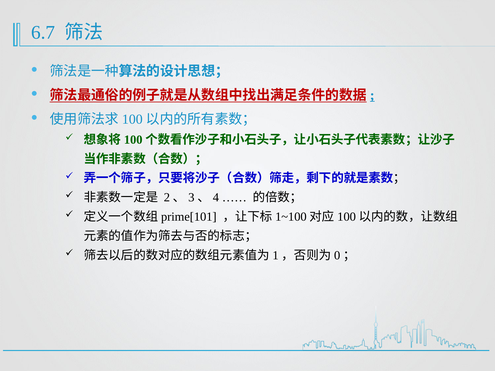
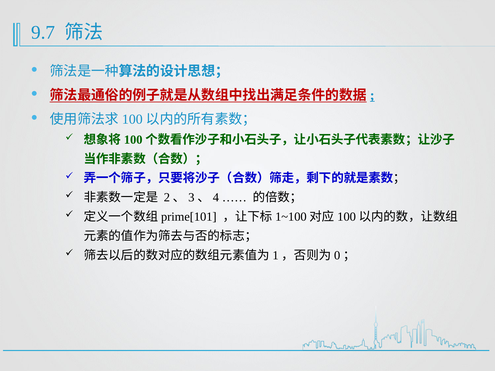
6.7: 6.7 -> 9.7
